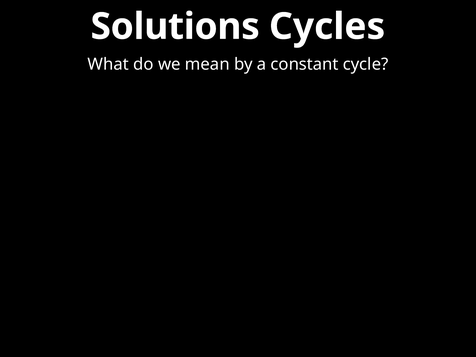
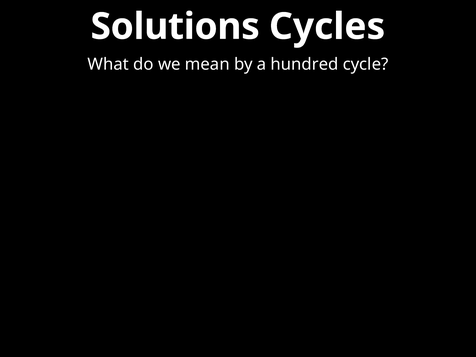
constant: constant -> hundred
